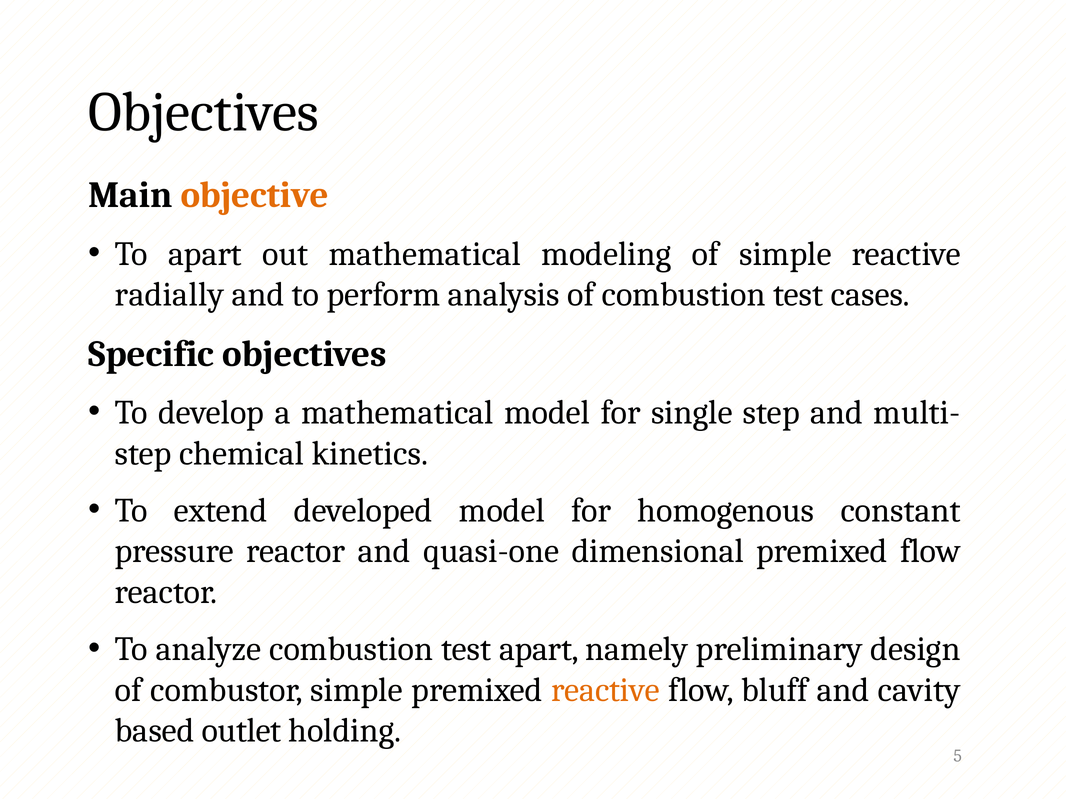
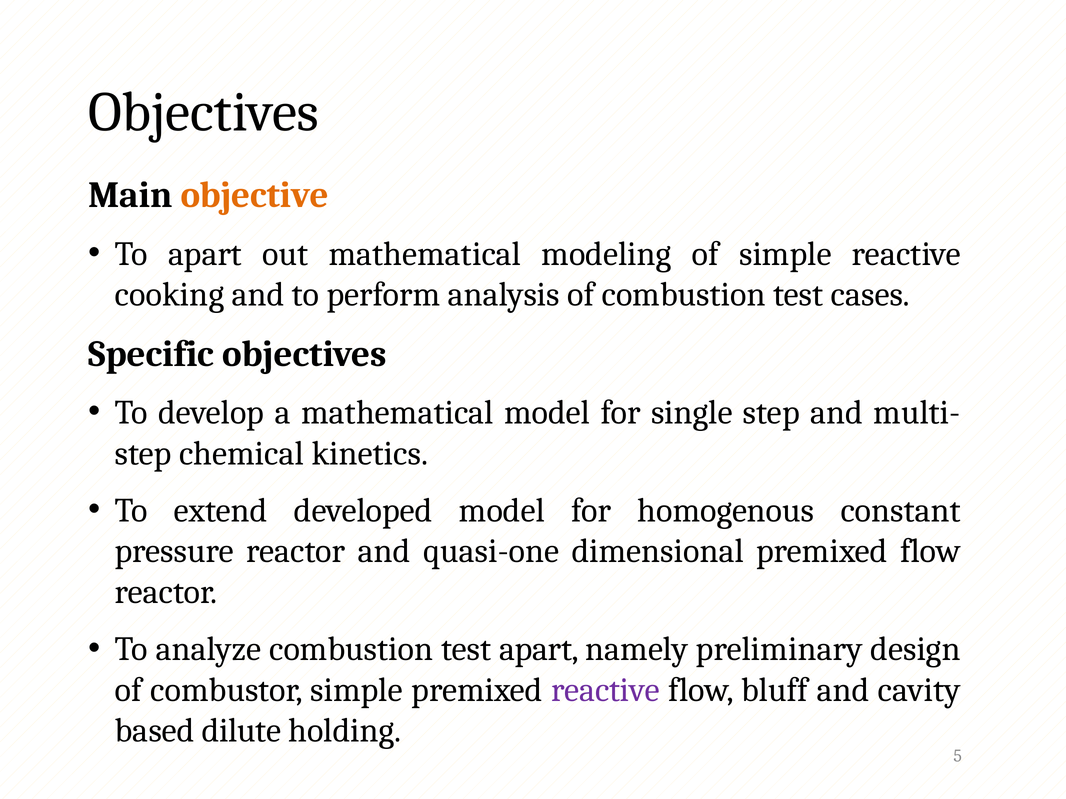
radially: radially -> cooking
reactive at (606, 690) colour: orange -> purple
outlet: outlet -> dilute
